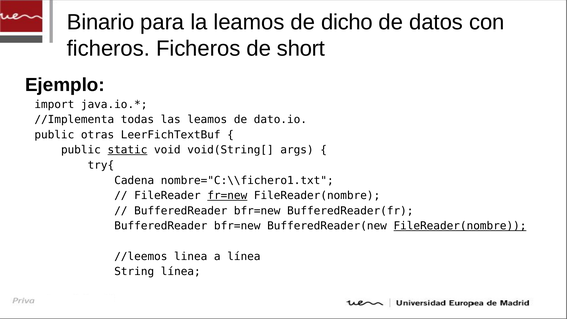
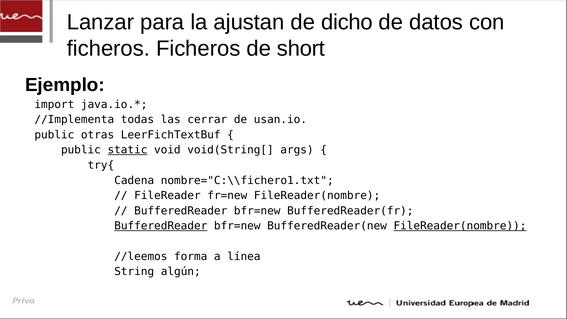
Binario: Binario -> Lanzar
la leamos: leamos -> ajustan
las leamos: leamos -> cerrar
dato.io: dato.io -> usan.io
fr=new underline: present -> none
BufferedReader at (161, 226) underline: none -> present
linea: linea -> forma
String línea: línea -> algún
